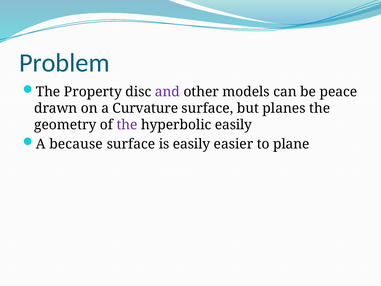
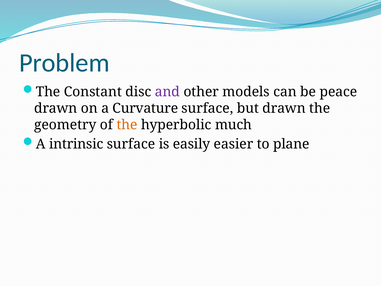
Property: Property -> Constant
but planes: planes -> drawn
the at (127, 125) colour: purple -> orange
hyperbolic easily: easily -> much
because: because -> intrinsic
